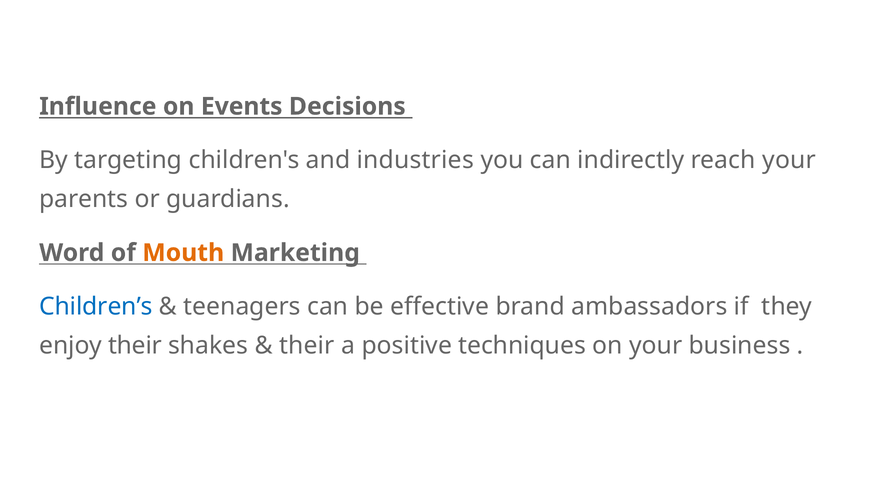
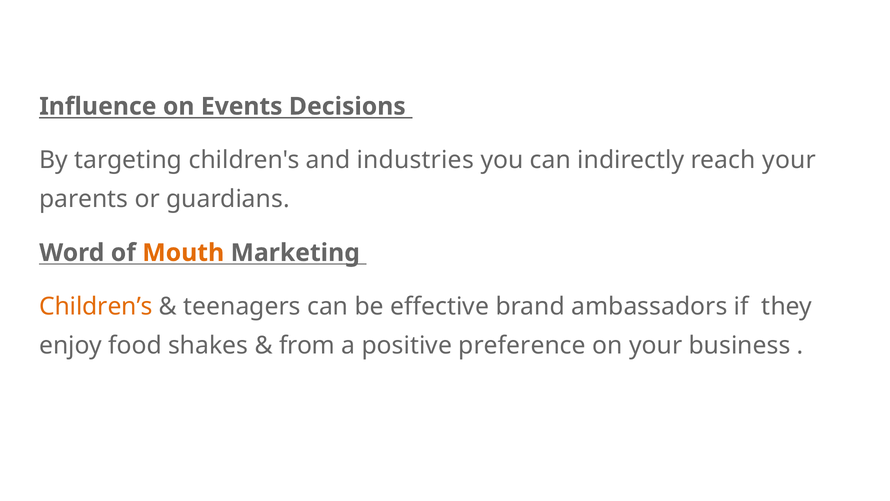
Children’s colour: blue -> orange
enjoy their: their -> food
their at (307, 345): their -> from
techniques: techniques -> preference
